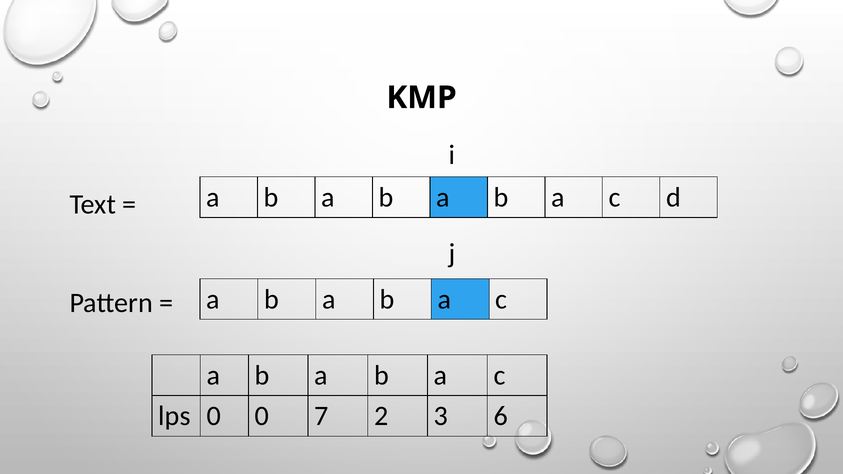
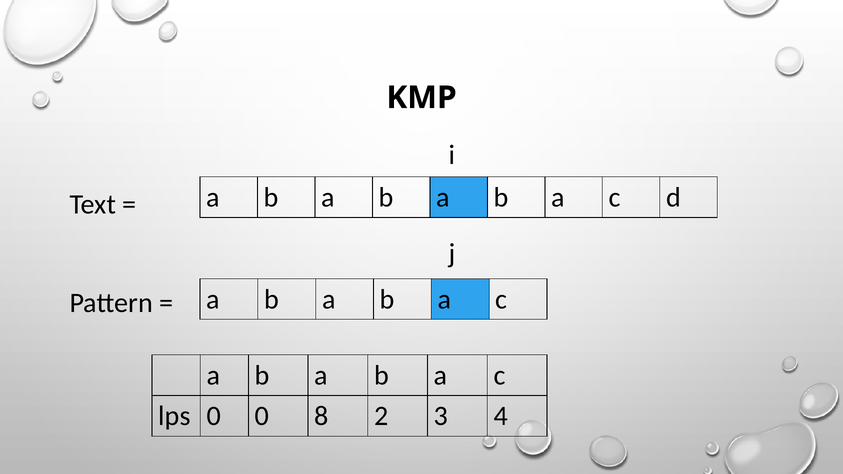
7: 7 -> 8
6: 6 -> 4
